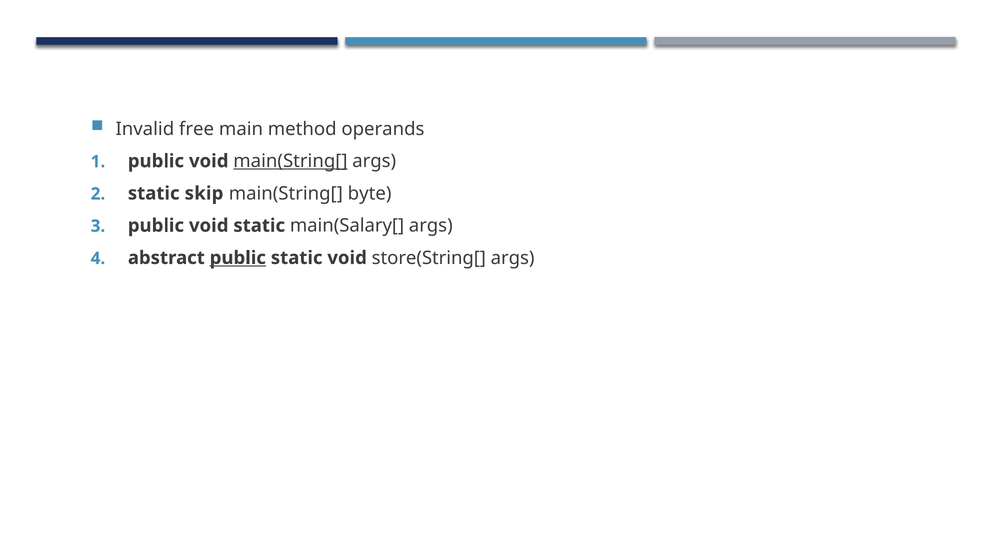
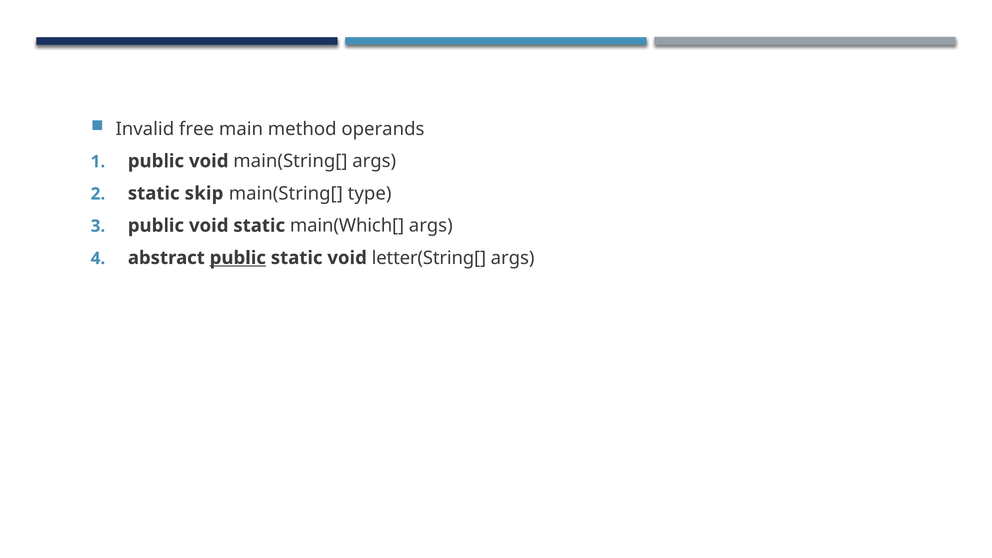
main(String[ at (290, 161) underline: present -> none
byte: byte -> type
main(Salary[: main(Salary[ -> main(Which[
store(String[: store(String[ -> letter(String[
